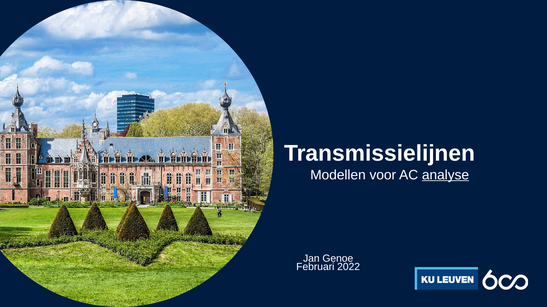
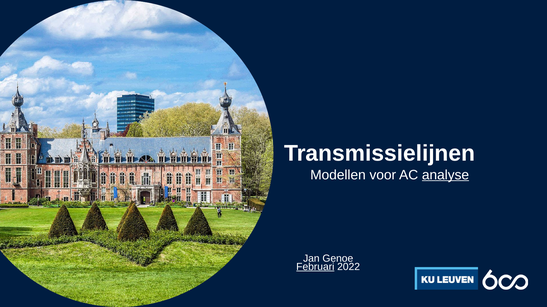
Februari underline: none -> present
